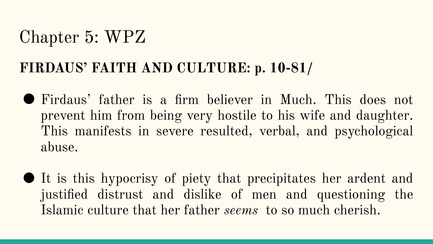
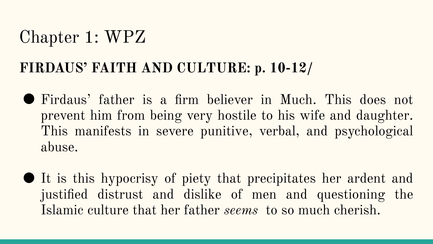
5: 5 -> 1
10-81/: 10-81/ -> 10-12/
resulted: resulted -> punitive
